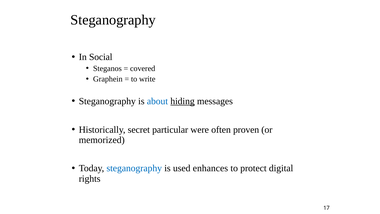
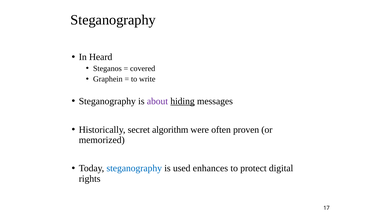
Social: Social -> Heard
about colour: blue -> purple
particular: particular -> algorithm
